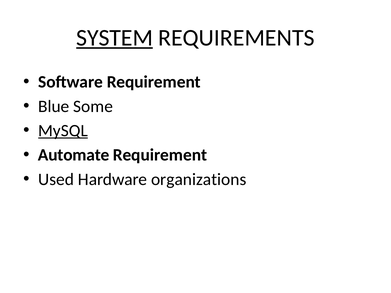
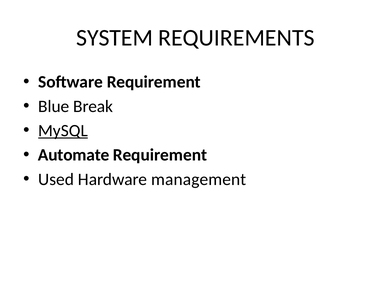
SYSTEM underline: present -> none
Some: Some -> Break
organizations: organizations -> management
